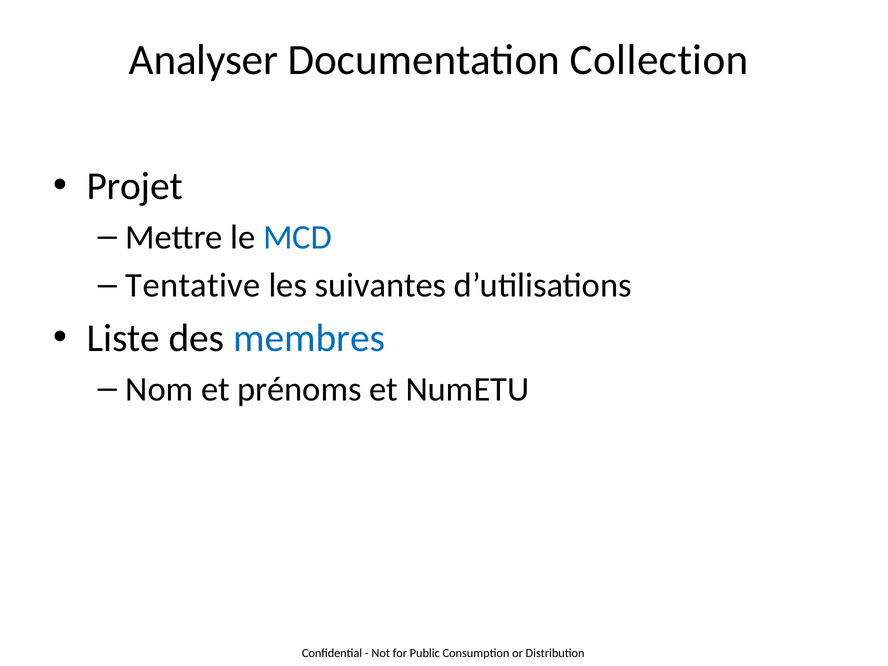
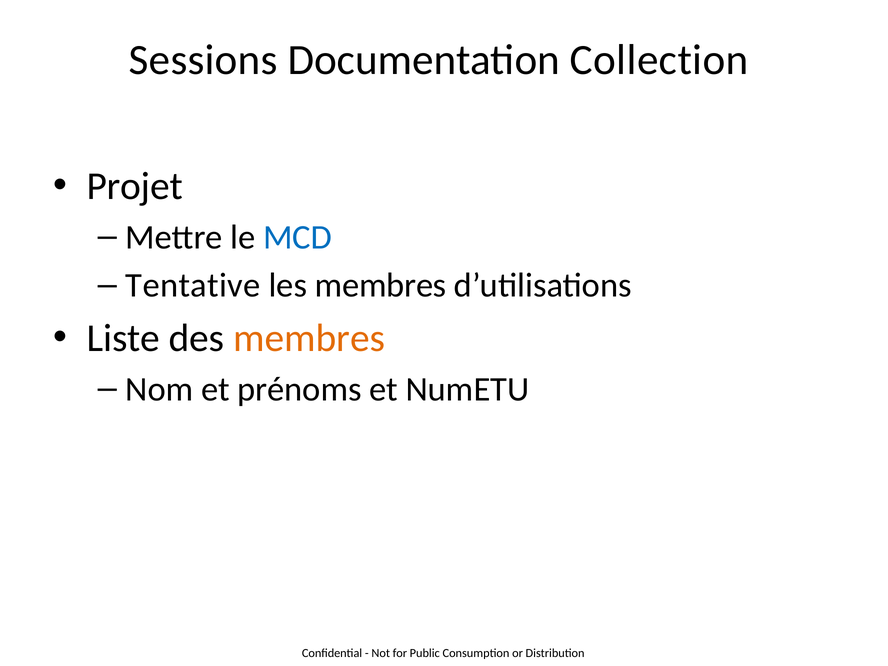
Analyser: Analyser -> Sessions
les suivantes: suivantes -> membres
membres at (309, 338) colour: blue -> orange
